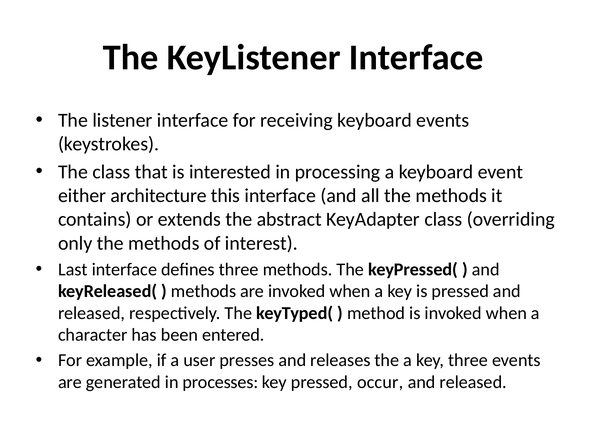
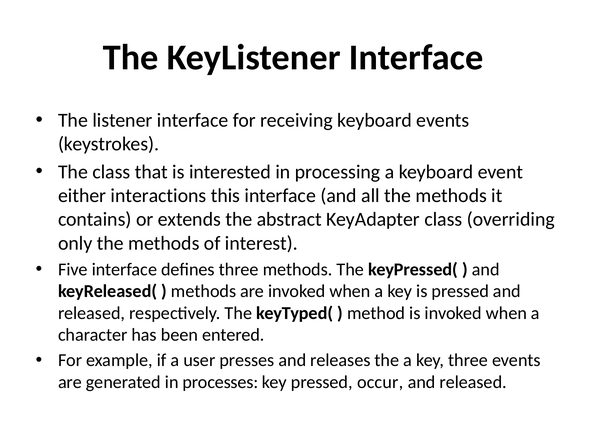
architecture: architecture -> interactions
Last: Last -> Five
